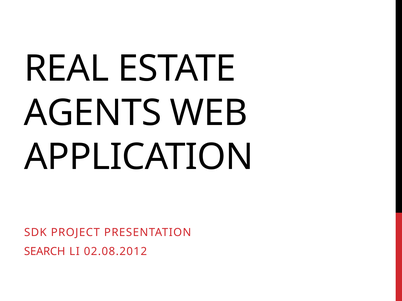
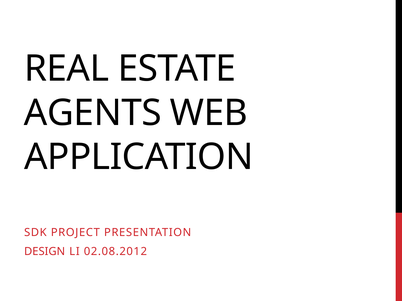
SEARCH: SEARCH -> DESIGN
